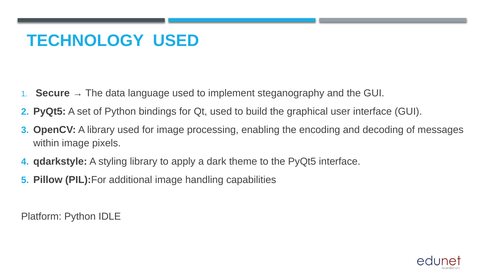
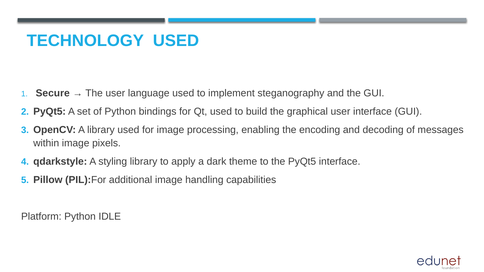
The data: data -> user
